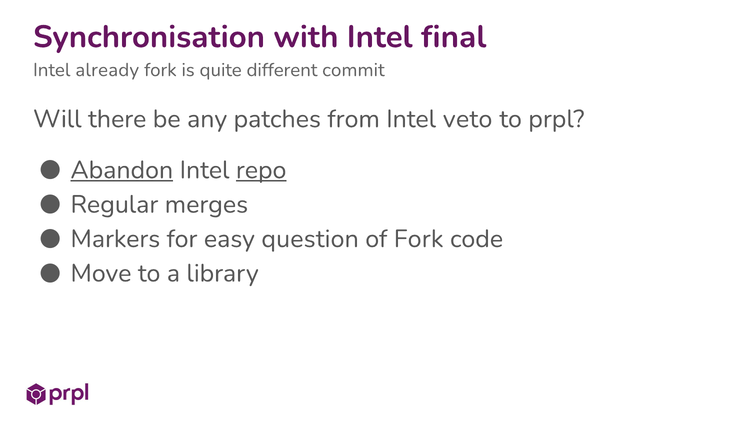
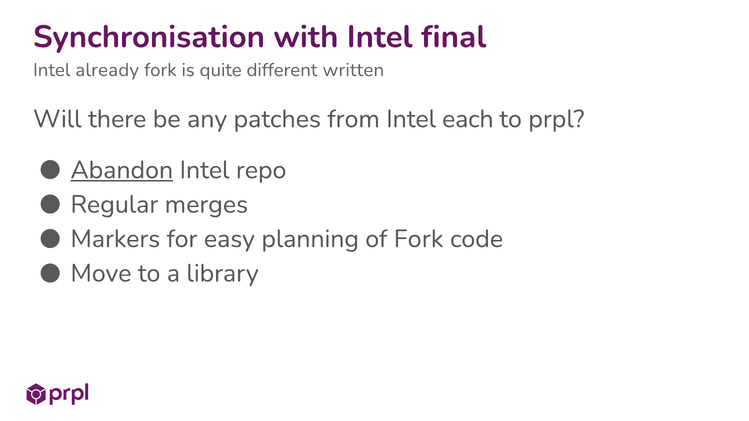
commit: commit -> written
veto: veto -> each
repo underline: present -> none
question: question -> planning
